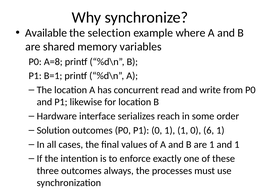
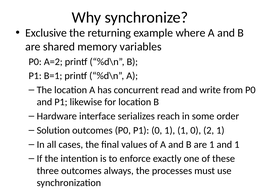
Available: Available -> Exclusive
selection: selection -> returning
A=8: A=8 -> A=2
6: 6 -> 2
